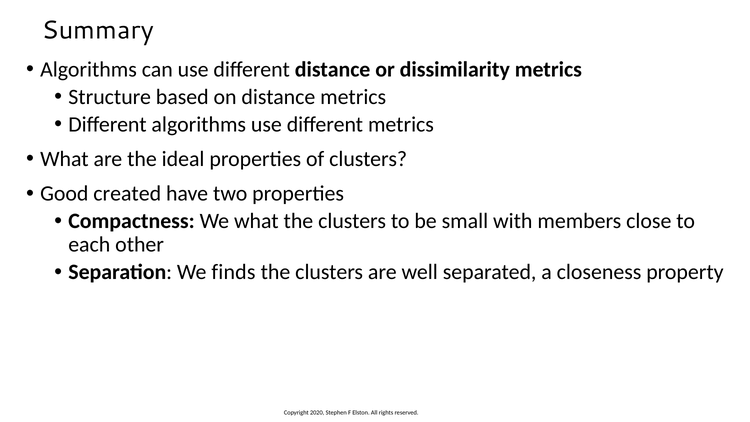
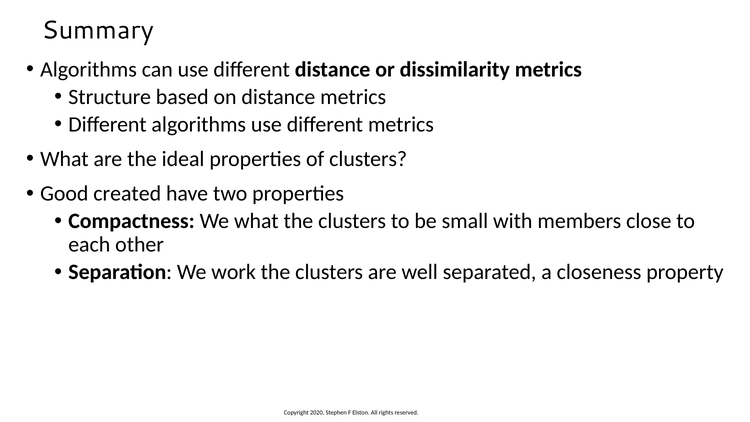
finds: finds -> work
